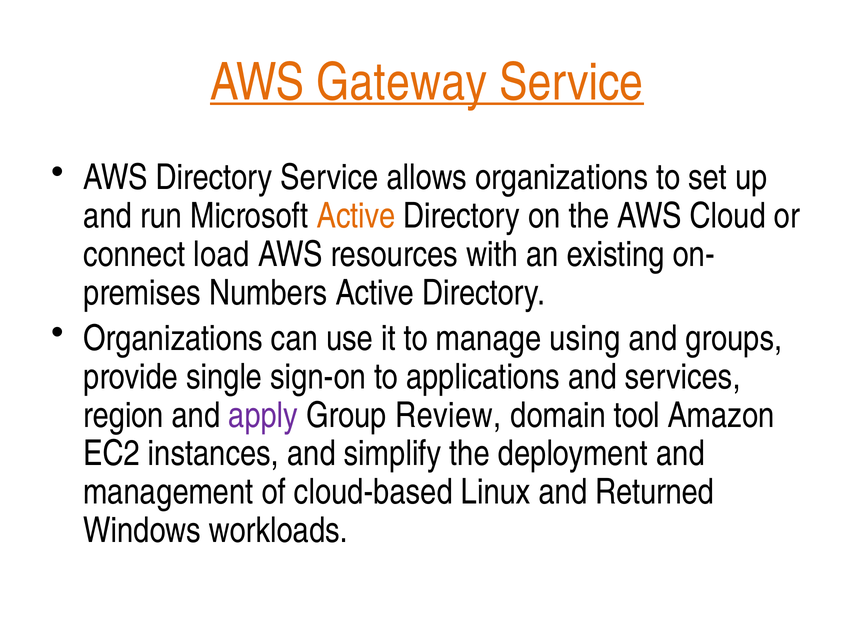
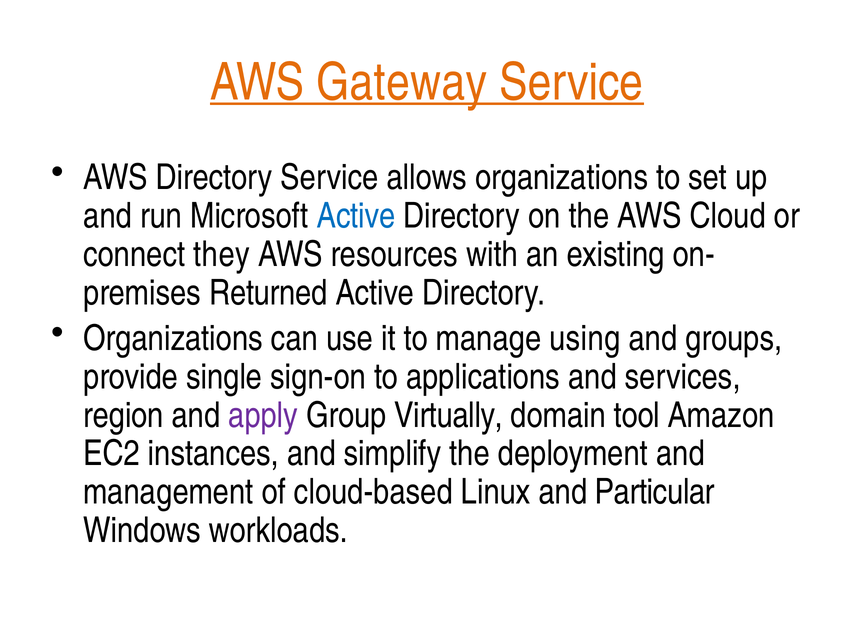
Active at (356, 216) colour: orange -> blue
load: load -> they
Numbers: Numbers -> Returned
Review: Review -> Virtually
Returned: Returned -> Particular
